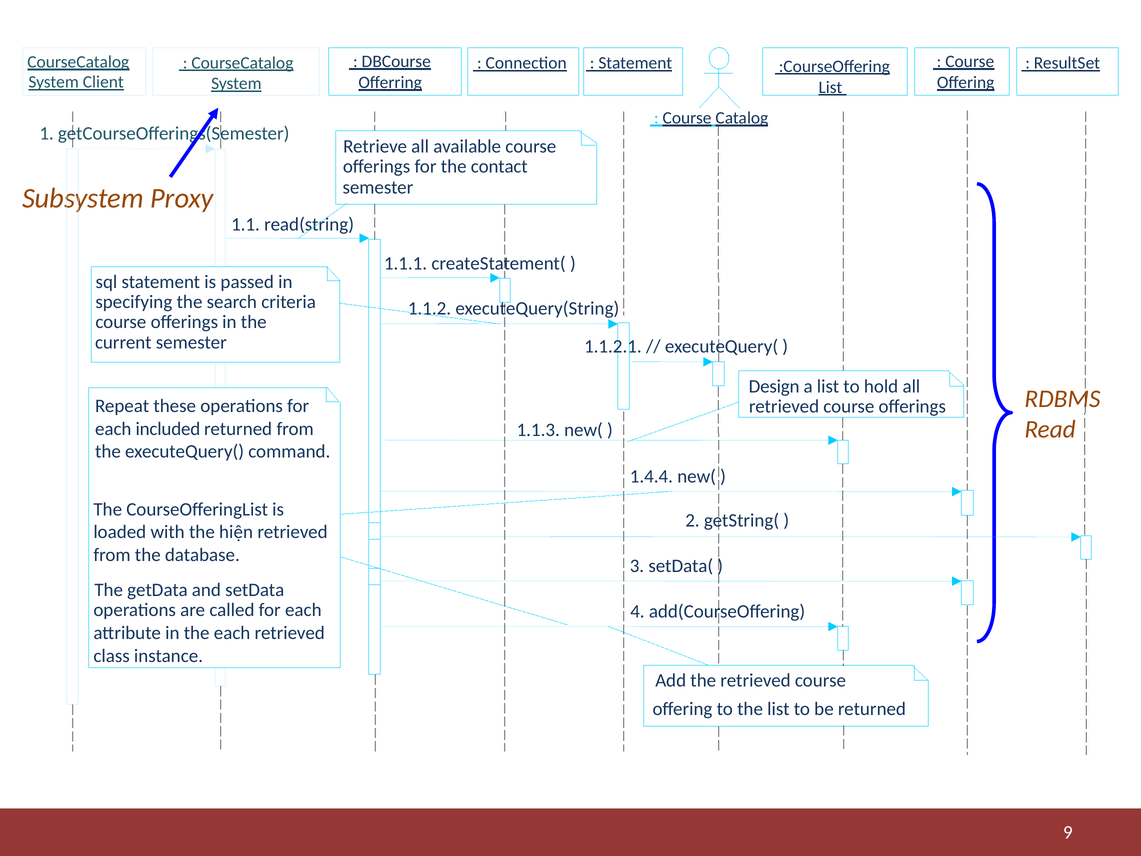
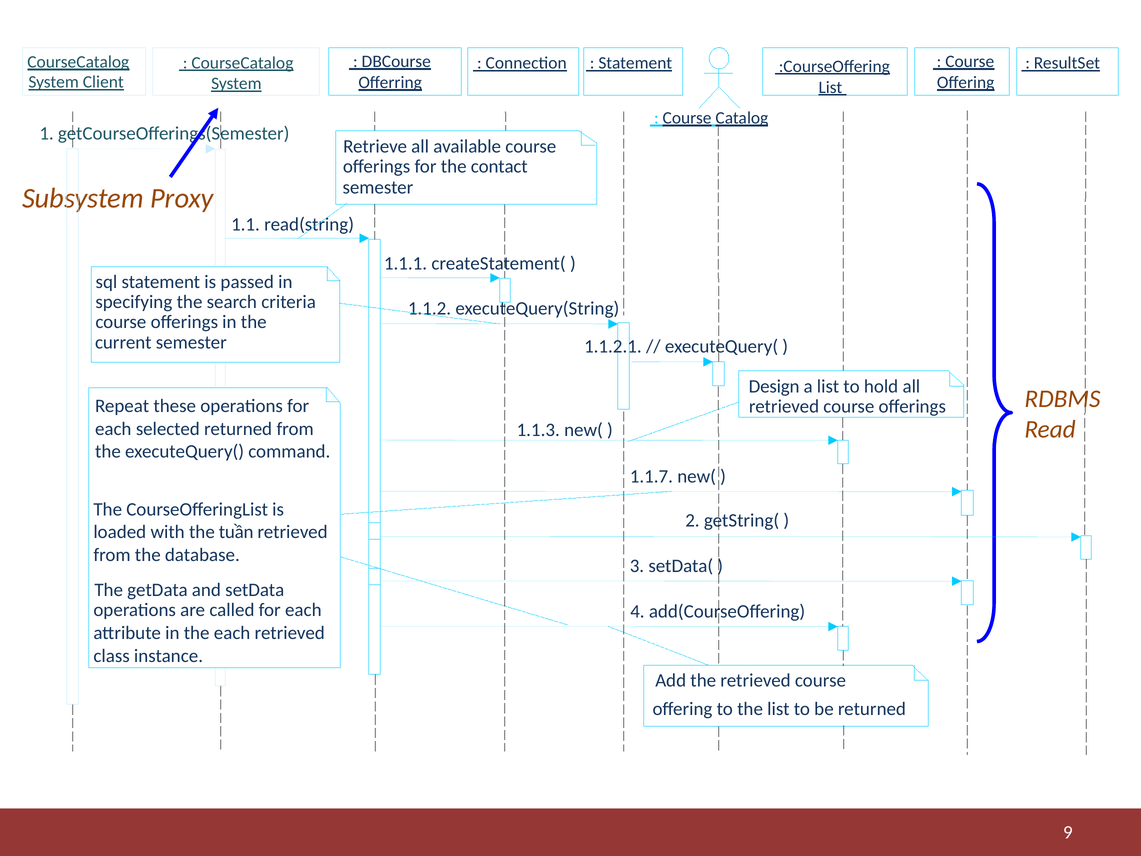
included: included -> selected
1.4.4: 1.4.4 -> 1.1.7
hiện: hiện -> tuần
